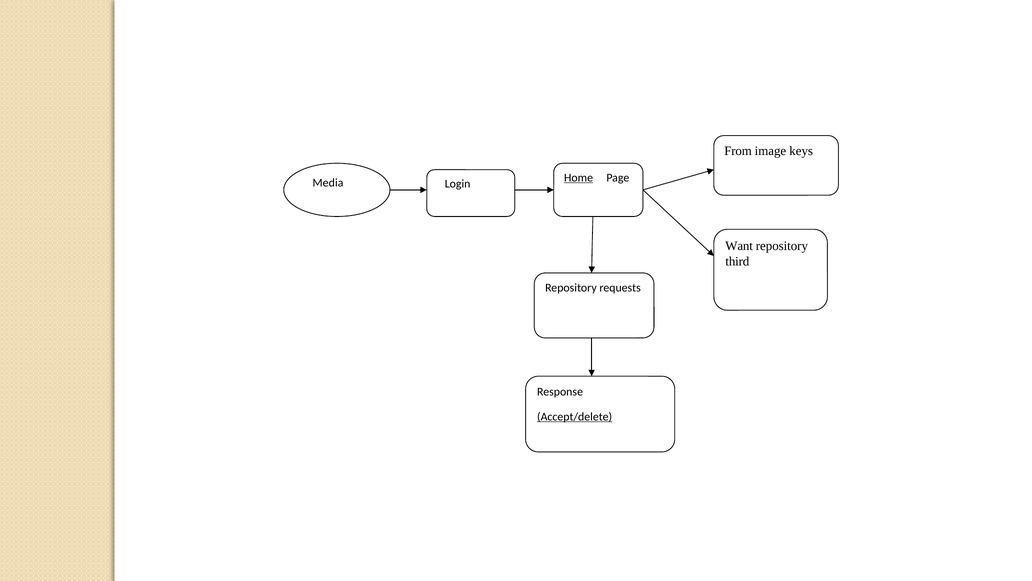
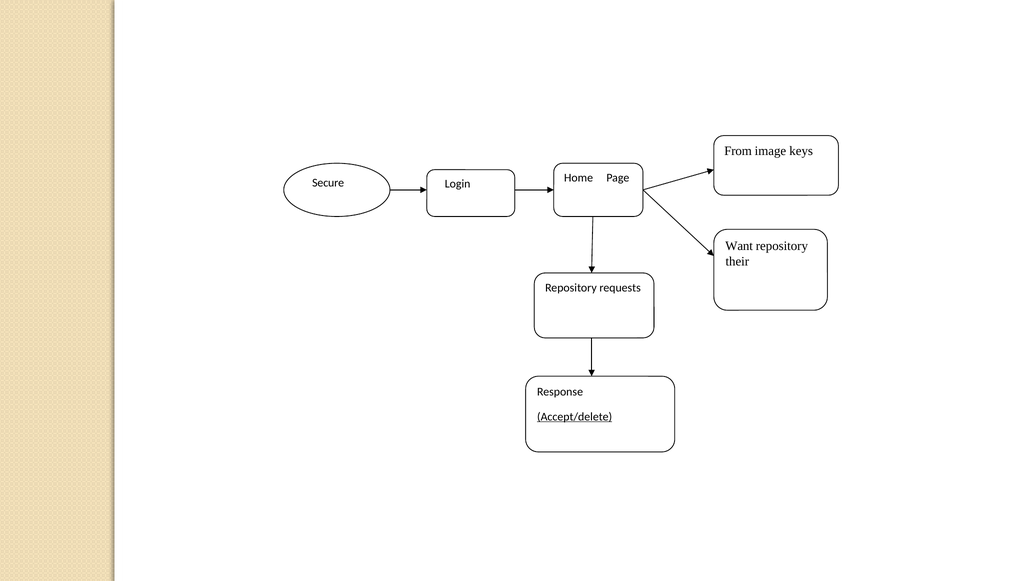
Home underline: present -> none
Media: Media -> Secure
third: third -> their
